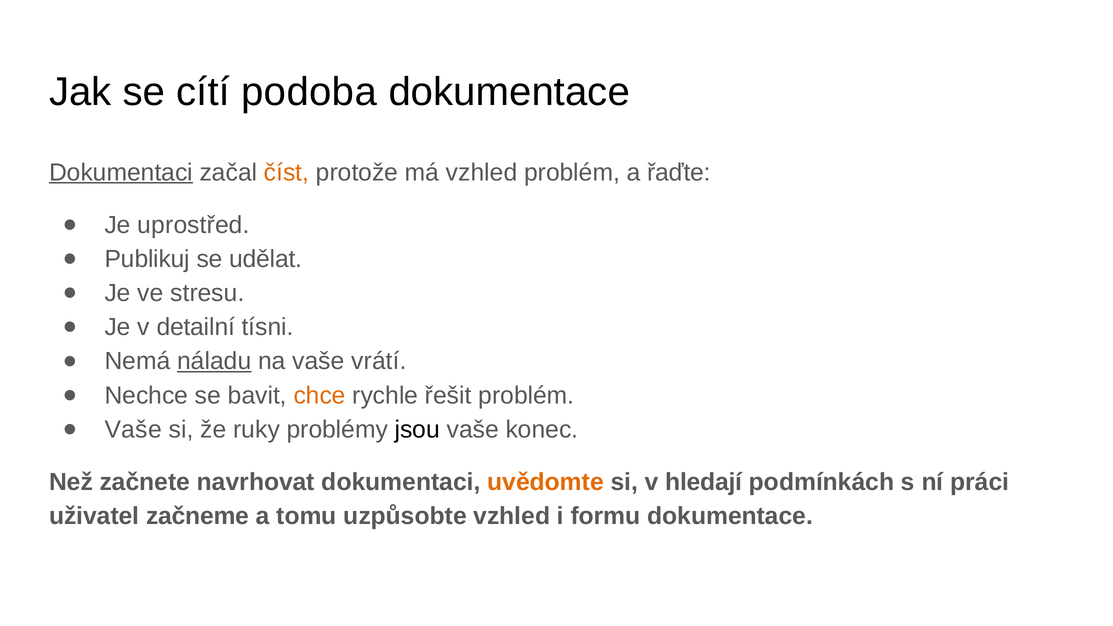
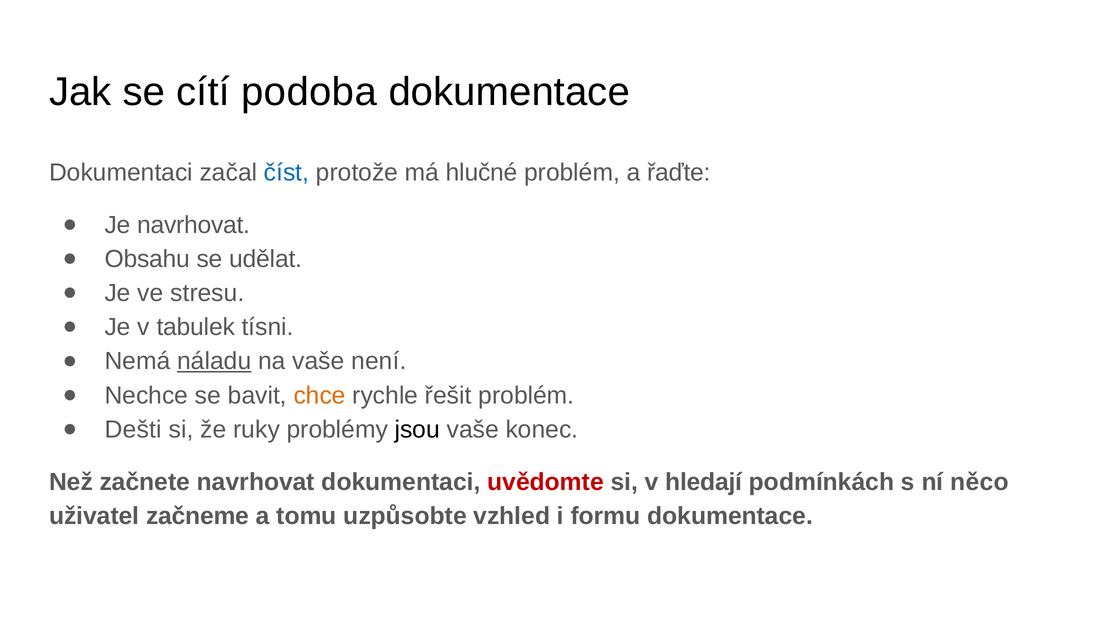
Dokumentaci at (121, 172) underline: present -> none
číst colour: orange -> blue
má vzhled: vzhled -> hlučné
Je uprostřed: uprostřed -> navrhovat
Publikuj: Publikuj -> Obsahu
detailní: detailní -> tabulek
vrátí: vrátí -> není
Vaše at (133, 430): Vaše -> Dešti
uvědomte colour: orange -> red
práci: práci -> něco
